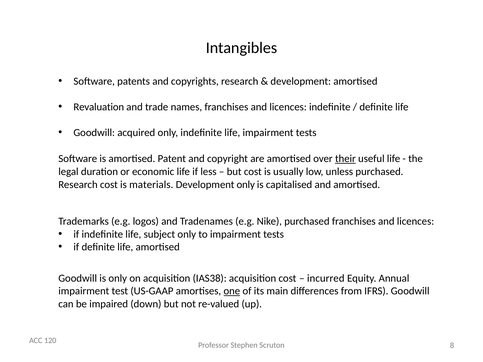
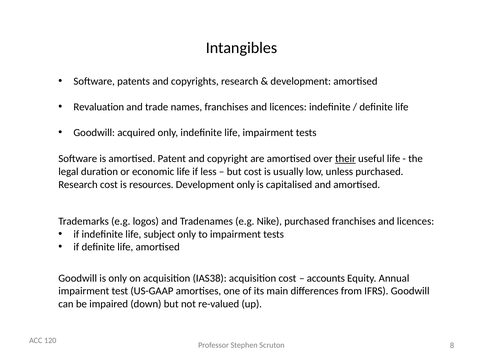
materials: materials -> resources
incurred: incurred -> accounts
one underline: present -> none
